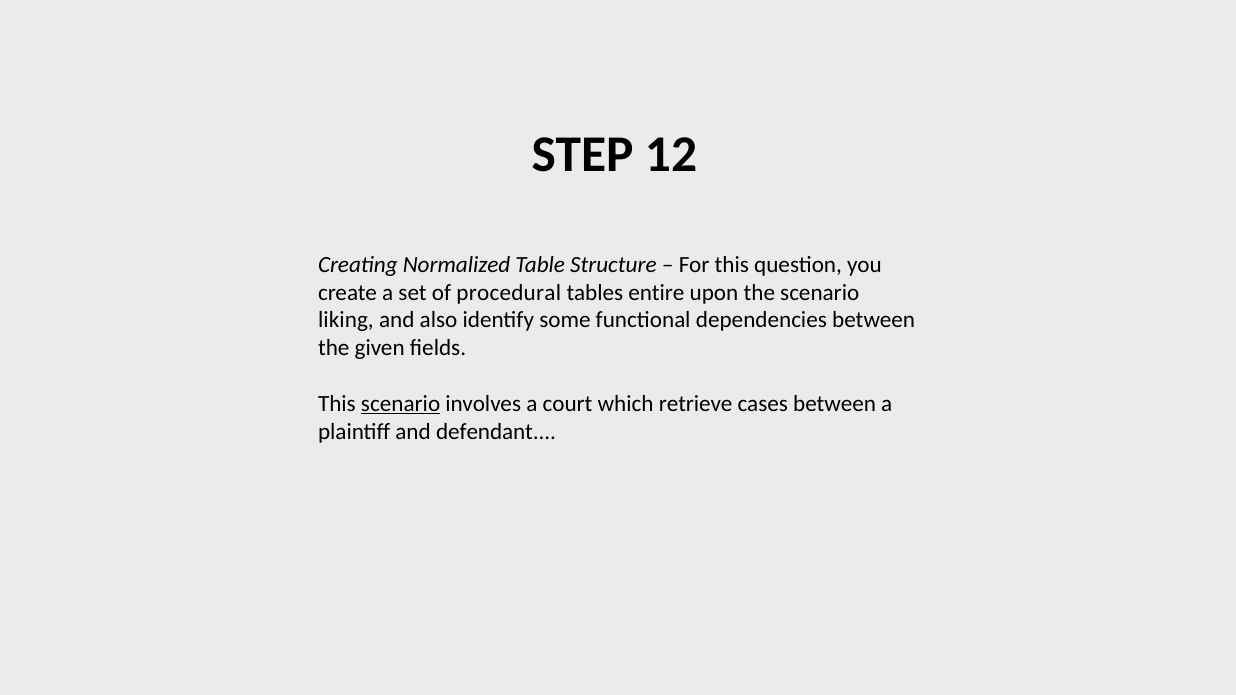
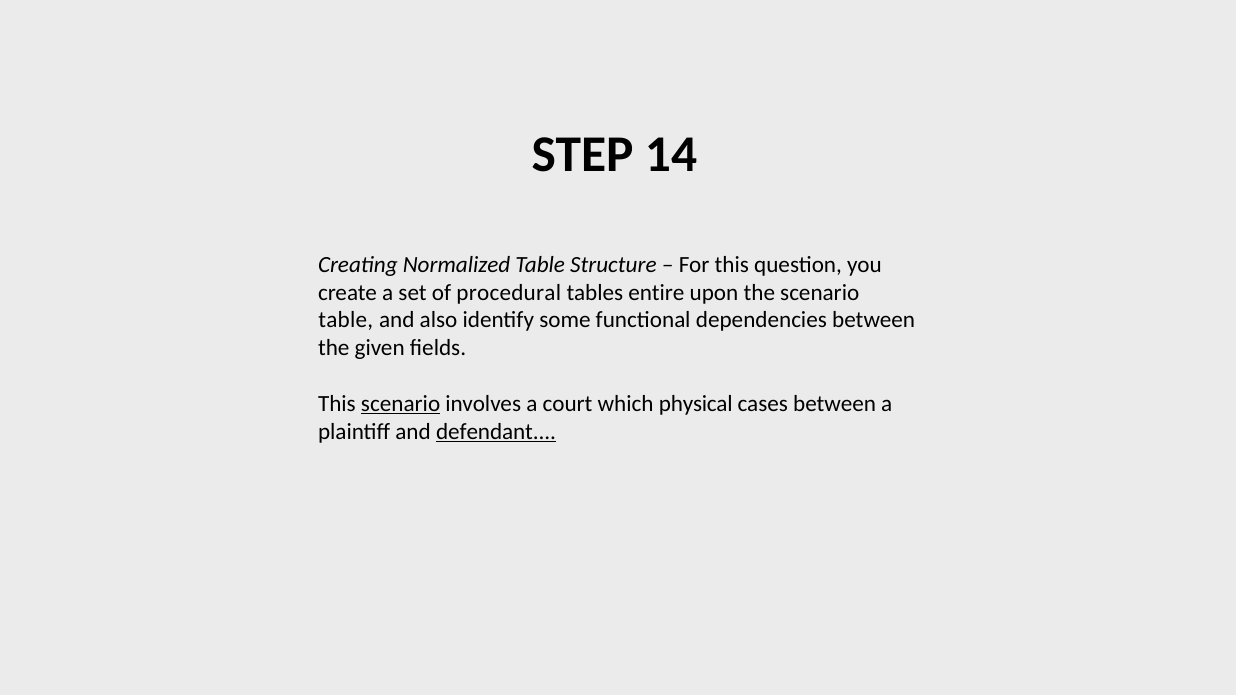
12: 12 -> 14
liking at (346, 320): liking -> table
retrieve: retrieve -> physical
defendant underline: none -> present
